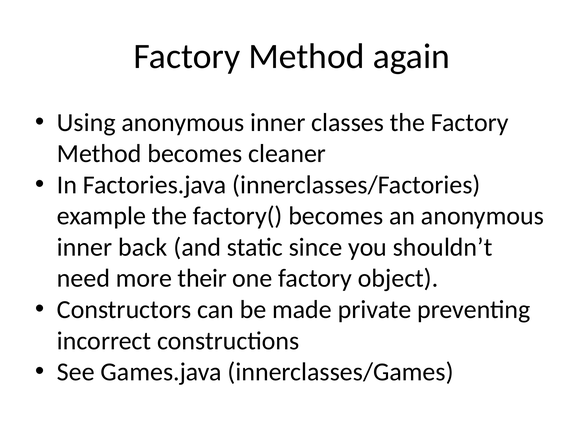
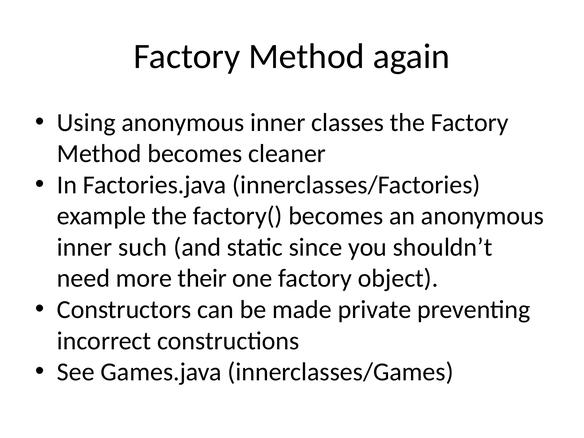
back: back -> such
